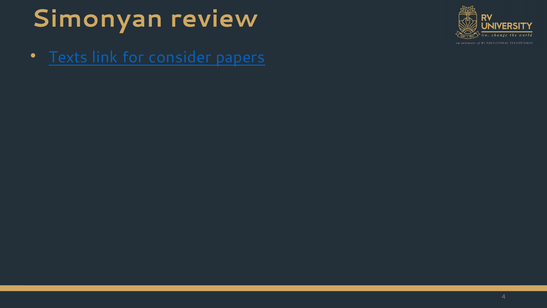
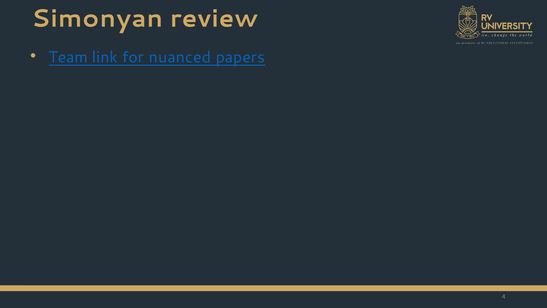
Texts: Texts -> Team
consider: consider -> nuanced
